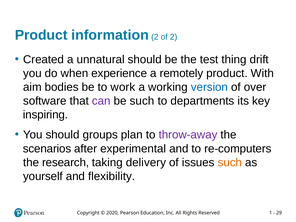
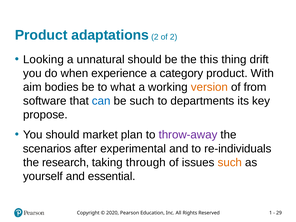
information: information -> adaptations
Created: Created -> Looking
test: test -> this
remotely: remotely -> category
work: work -> what
version colour: blue -> orange
over: over -> from
can colour: purple -> blue
inspiring: inspiring -> propose
groups: groups -> market
re-computers: re-computers -> re-individuals
delivery: delivery -> through
flexibility: flexibility -> essential
